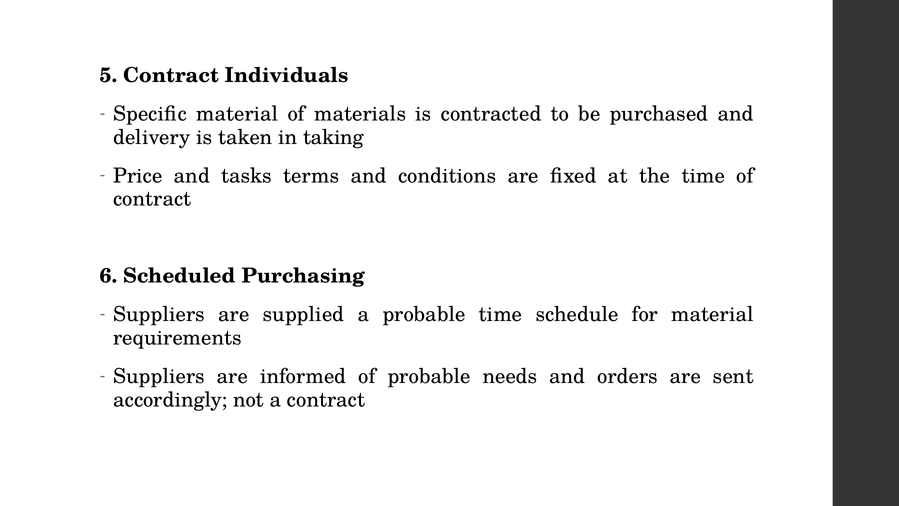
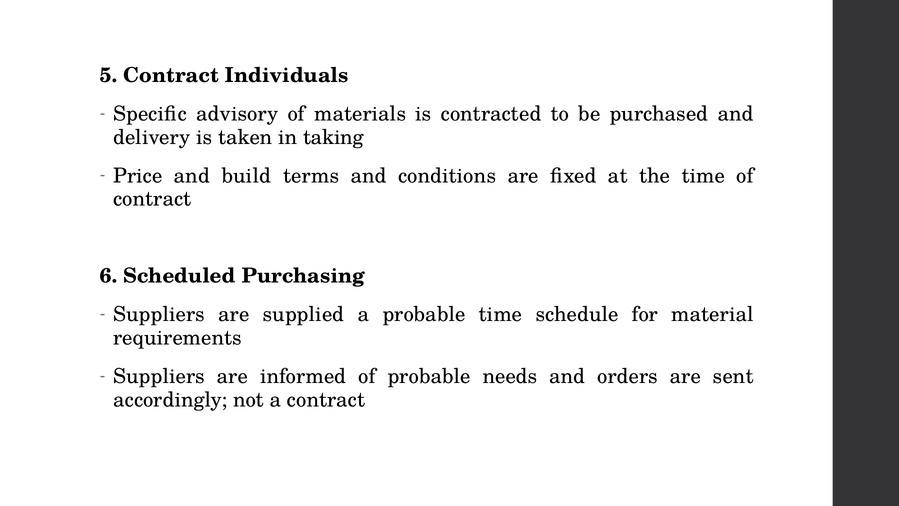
Specific material: material -> advisory
tasks: tasks -> build
